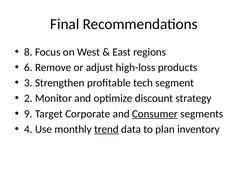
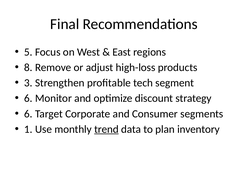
8: 8 -> 5
6: 6 -> 8
2 at (28, 98): 2 -> 6
9 at (28, 114): 9 -> 6
Consumer underline: present -> none
4: 4 -> 1
